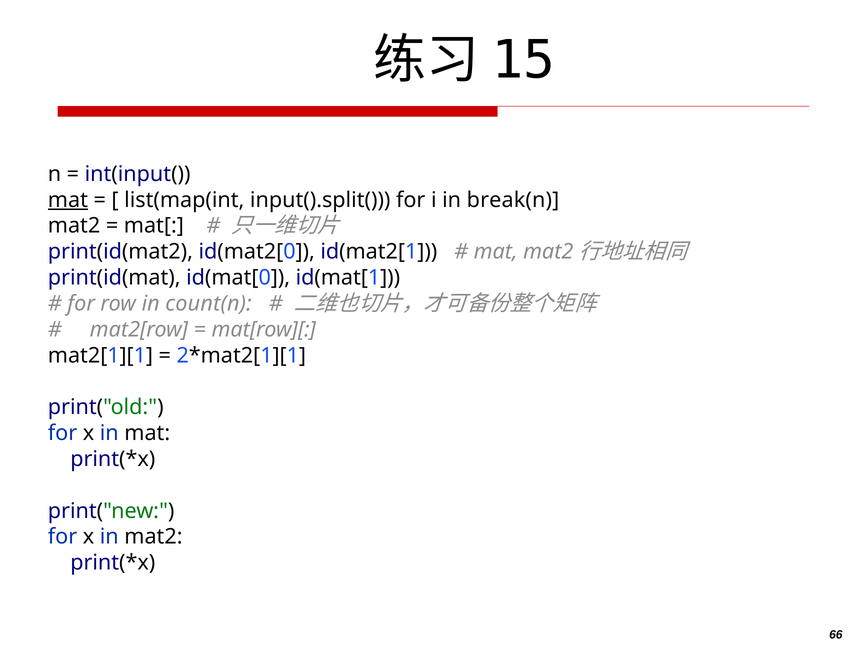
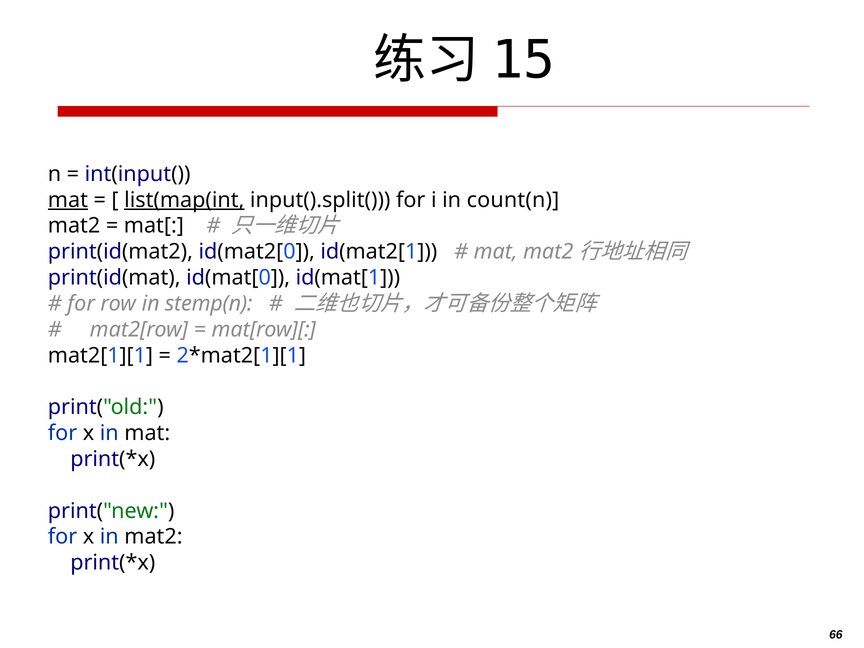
list(map(int underline: none -> present
break(n: break(n -> count(n
count(n: count(n -> stemp(n
